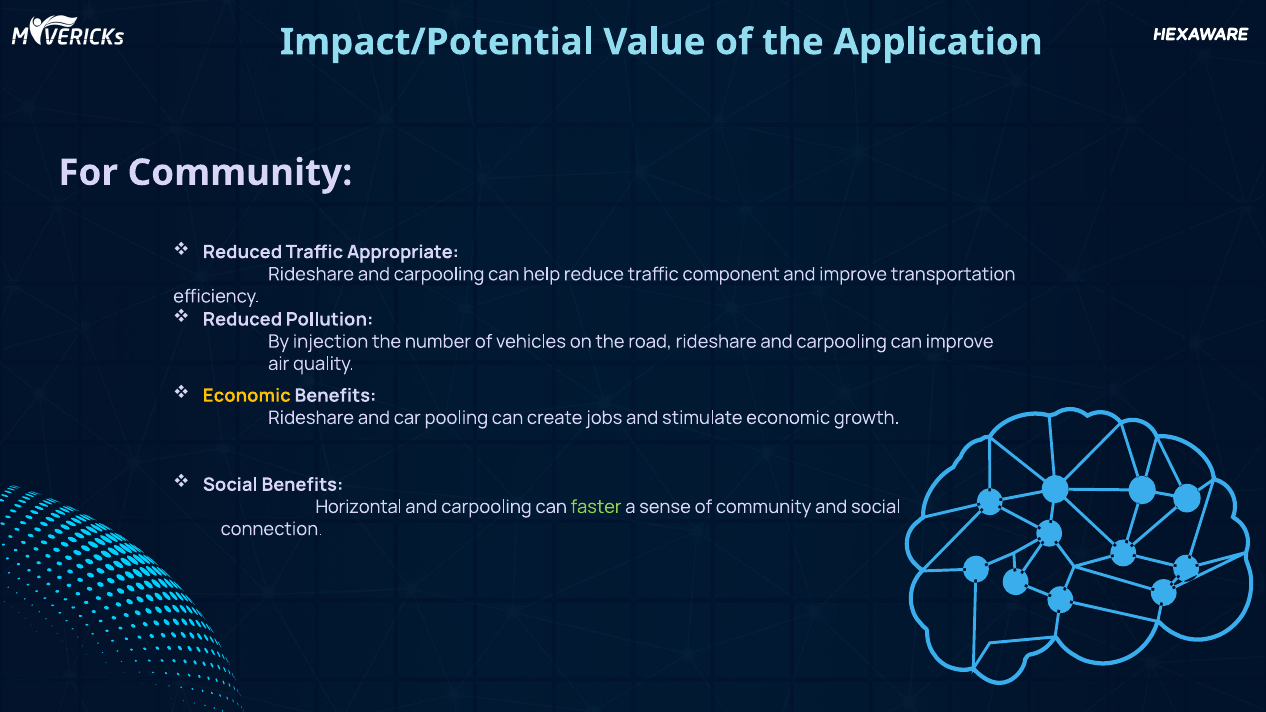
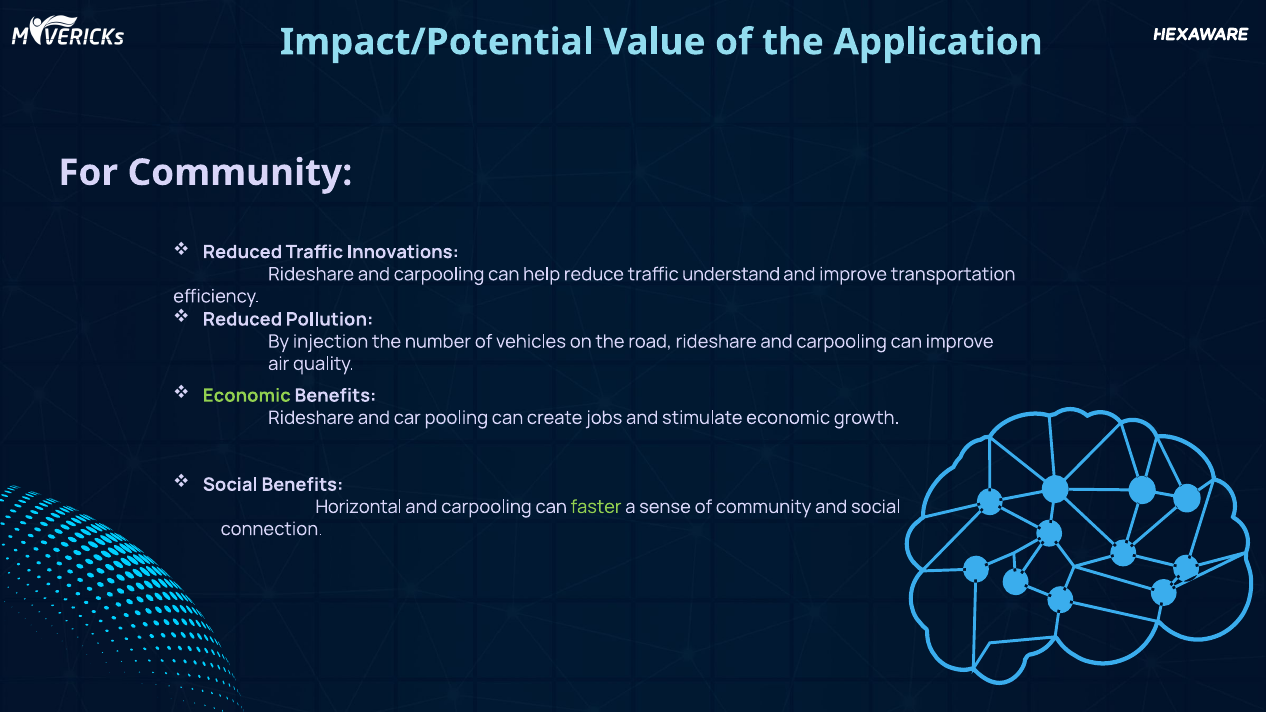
Appropriate: Appropriate -> Innovations
component: component -> understand
Economic at (247, 396) colour: yellow -> light green
